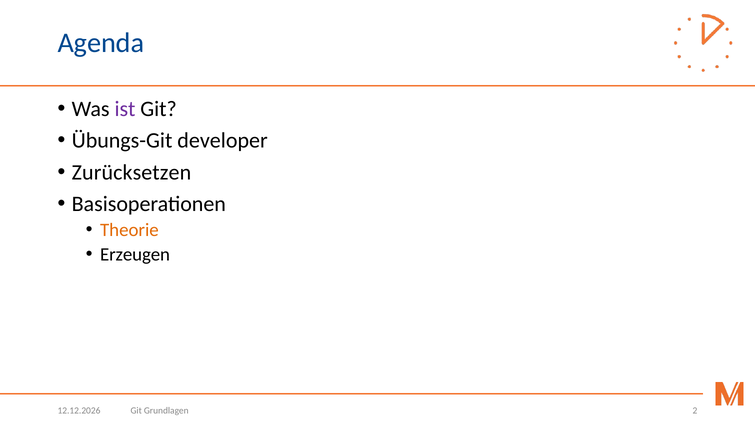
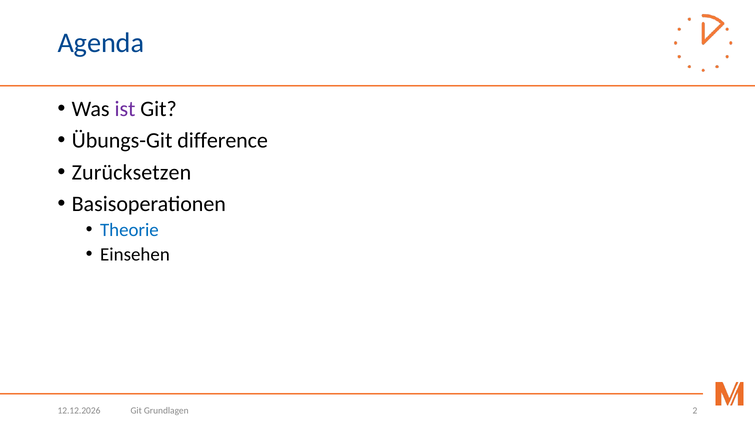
developer: developer -> difference
Theorie colour: orange -> blue
Erzeugen: Erzeugen -> Einsehen
